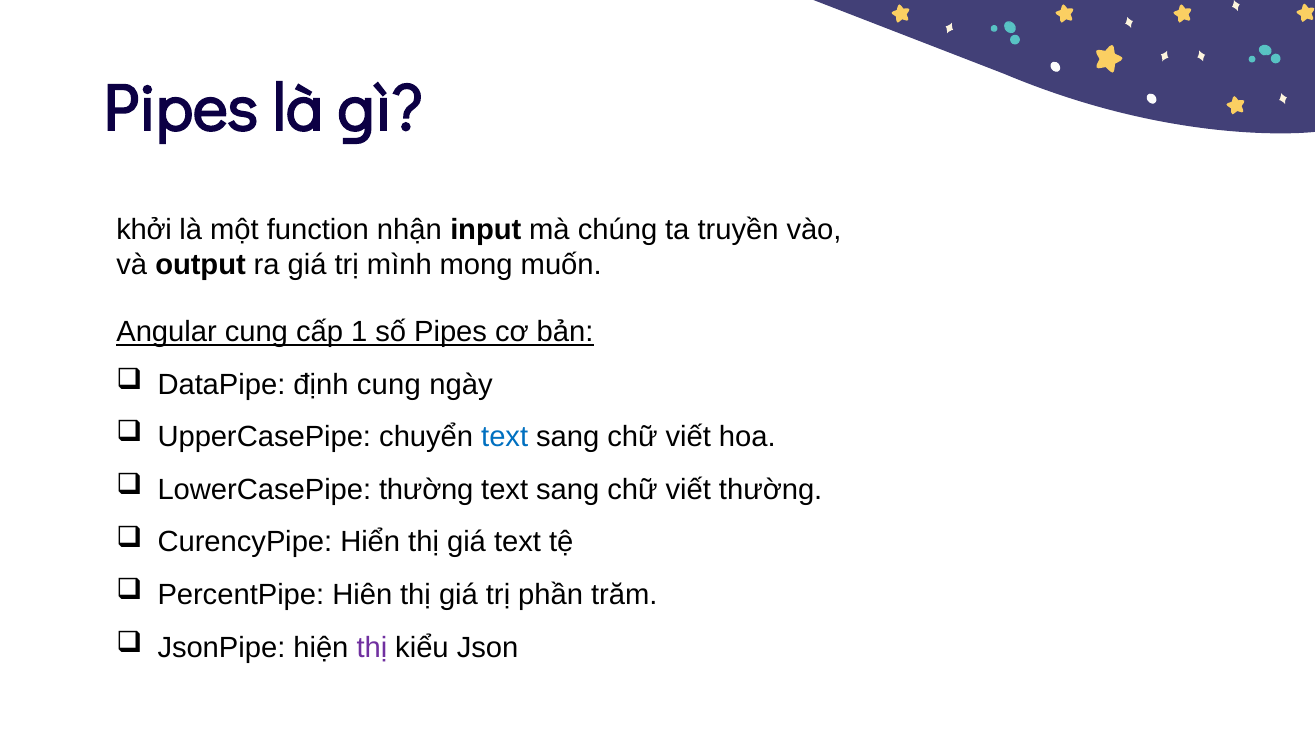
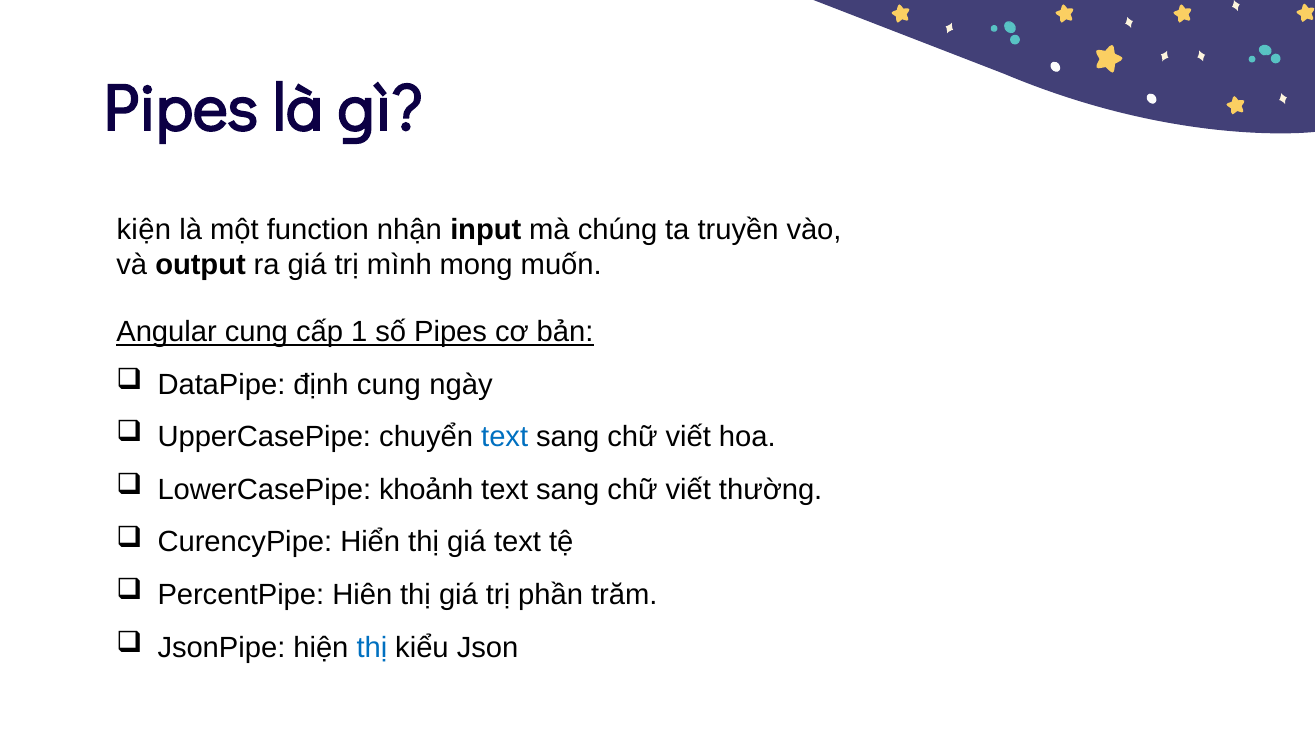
khởi: khởi -> kiện
LowerCasePipe thường: thường -> khoảnh
thị at (372, 647) colour: purple -> blue
